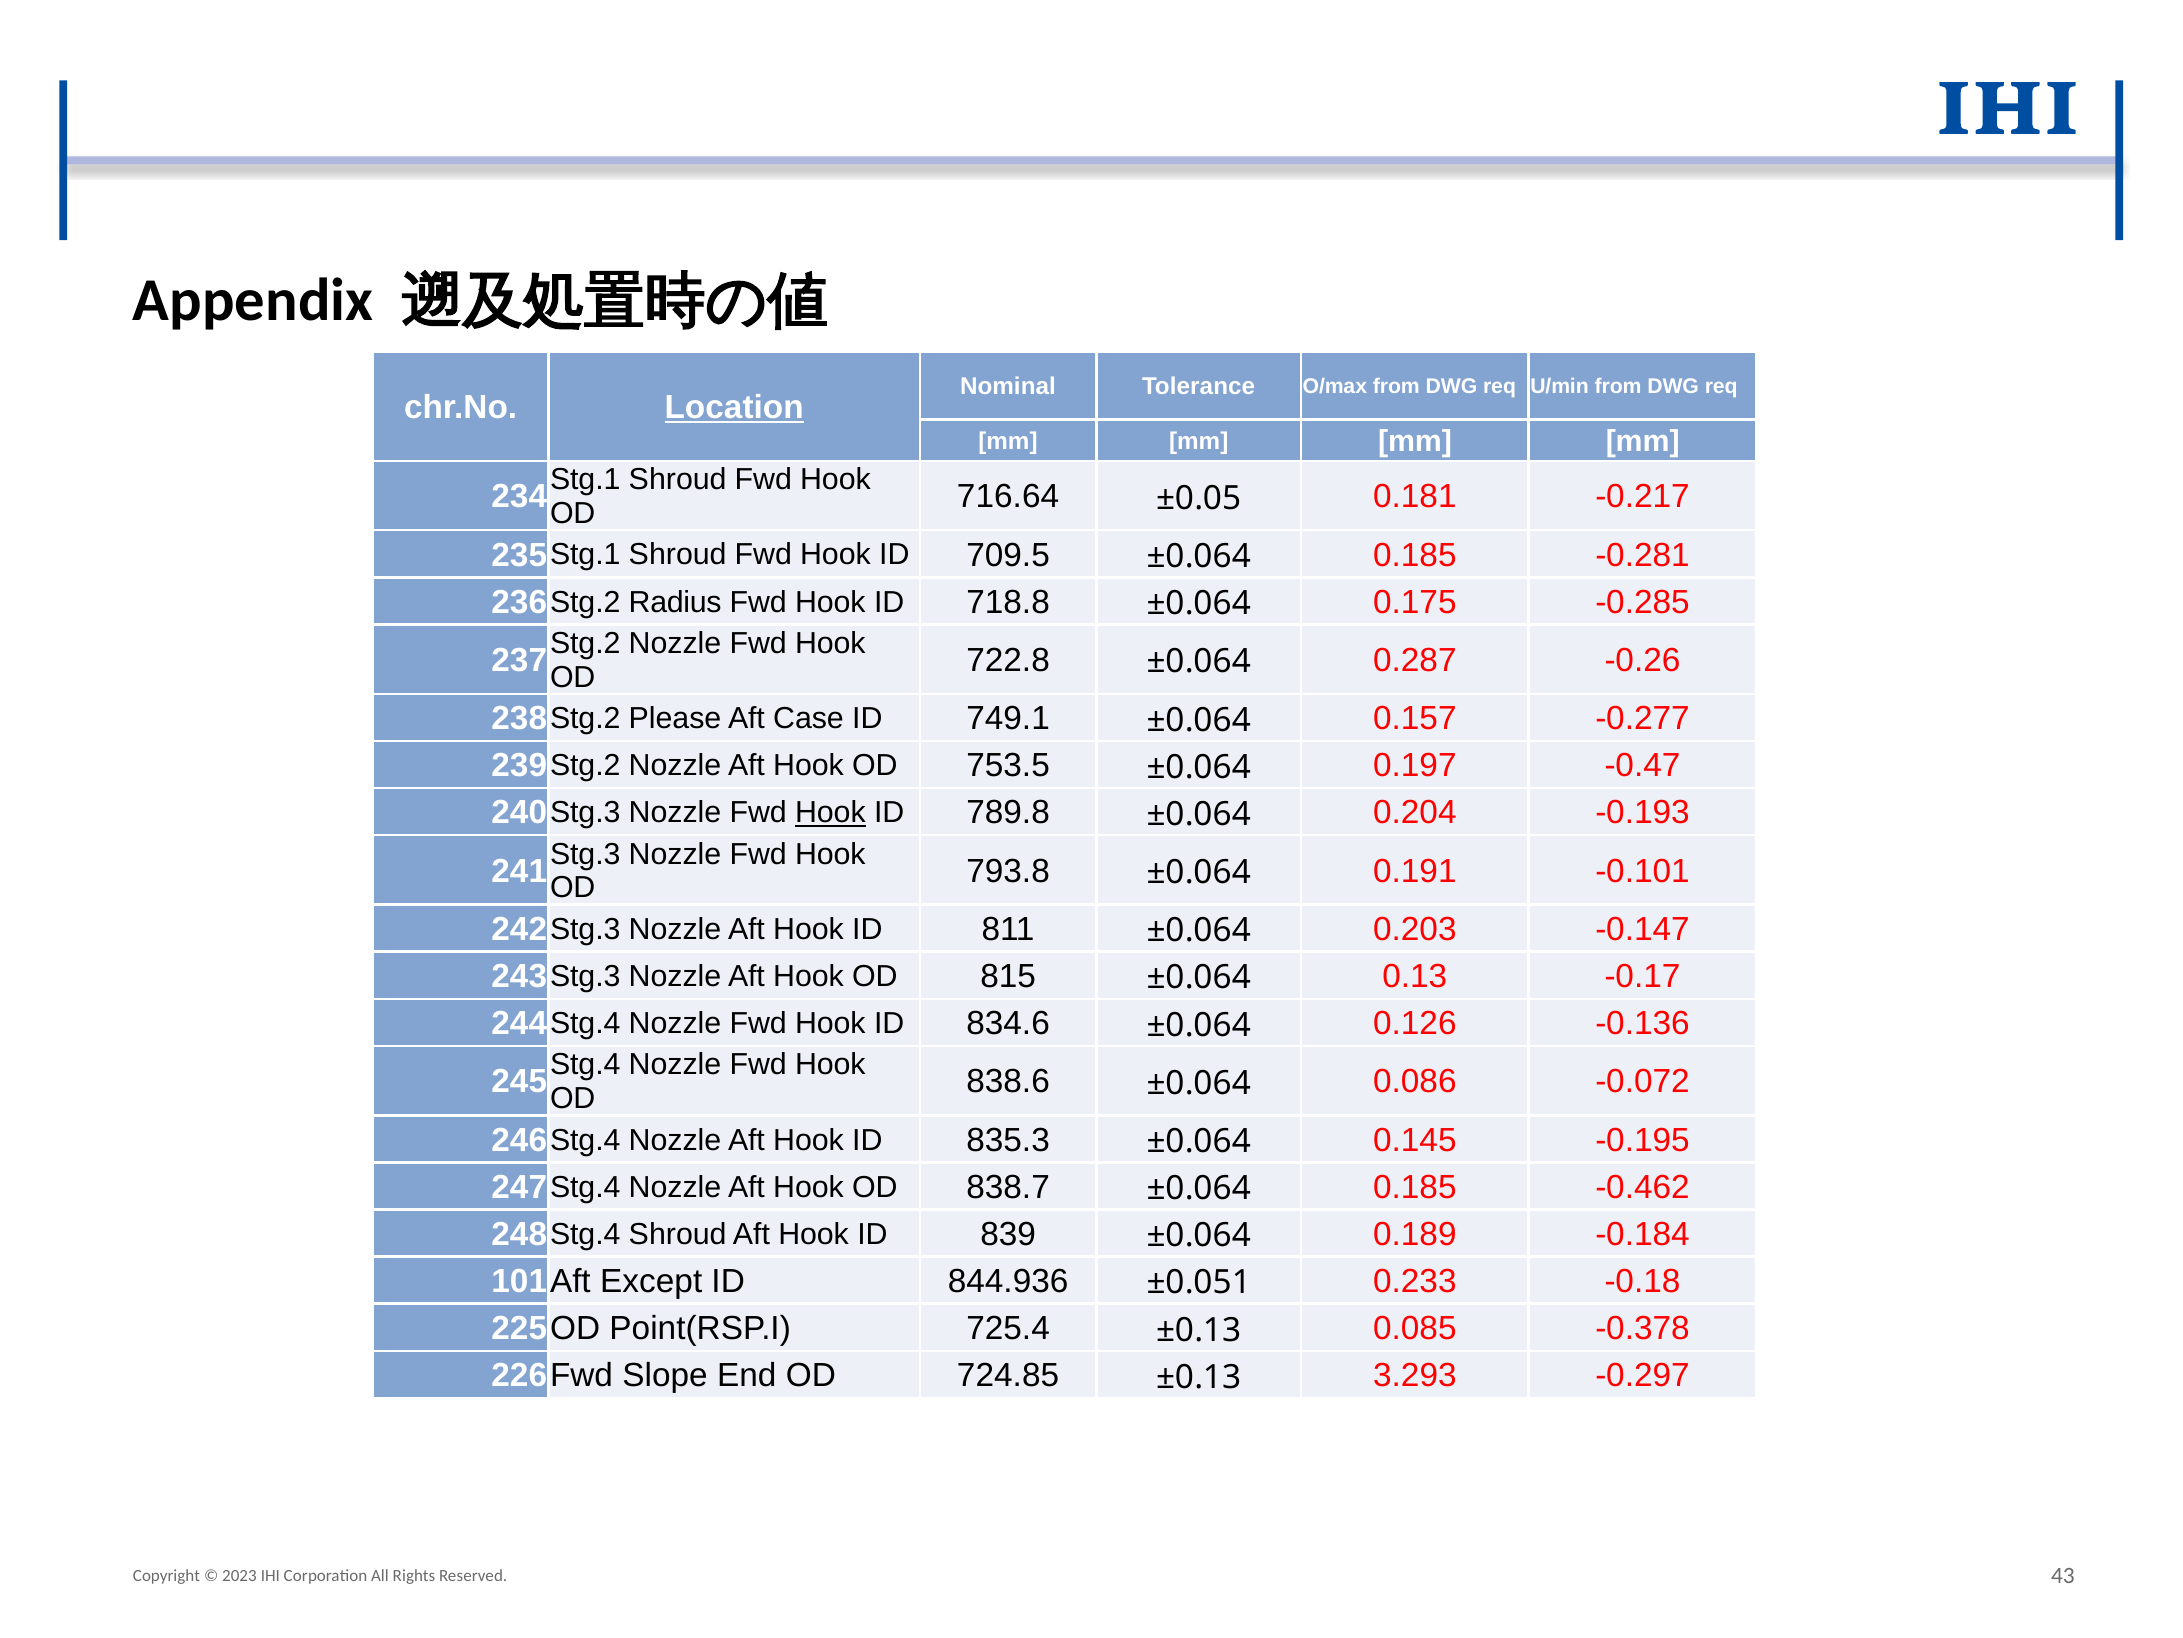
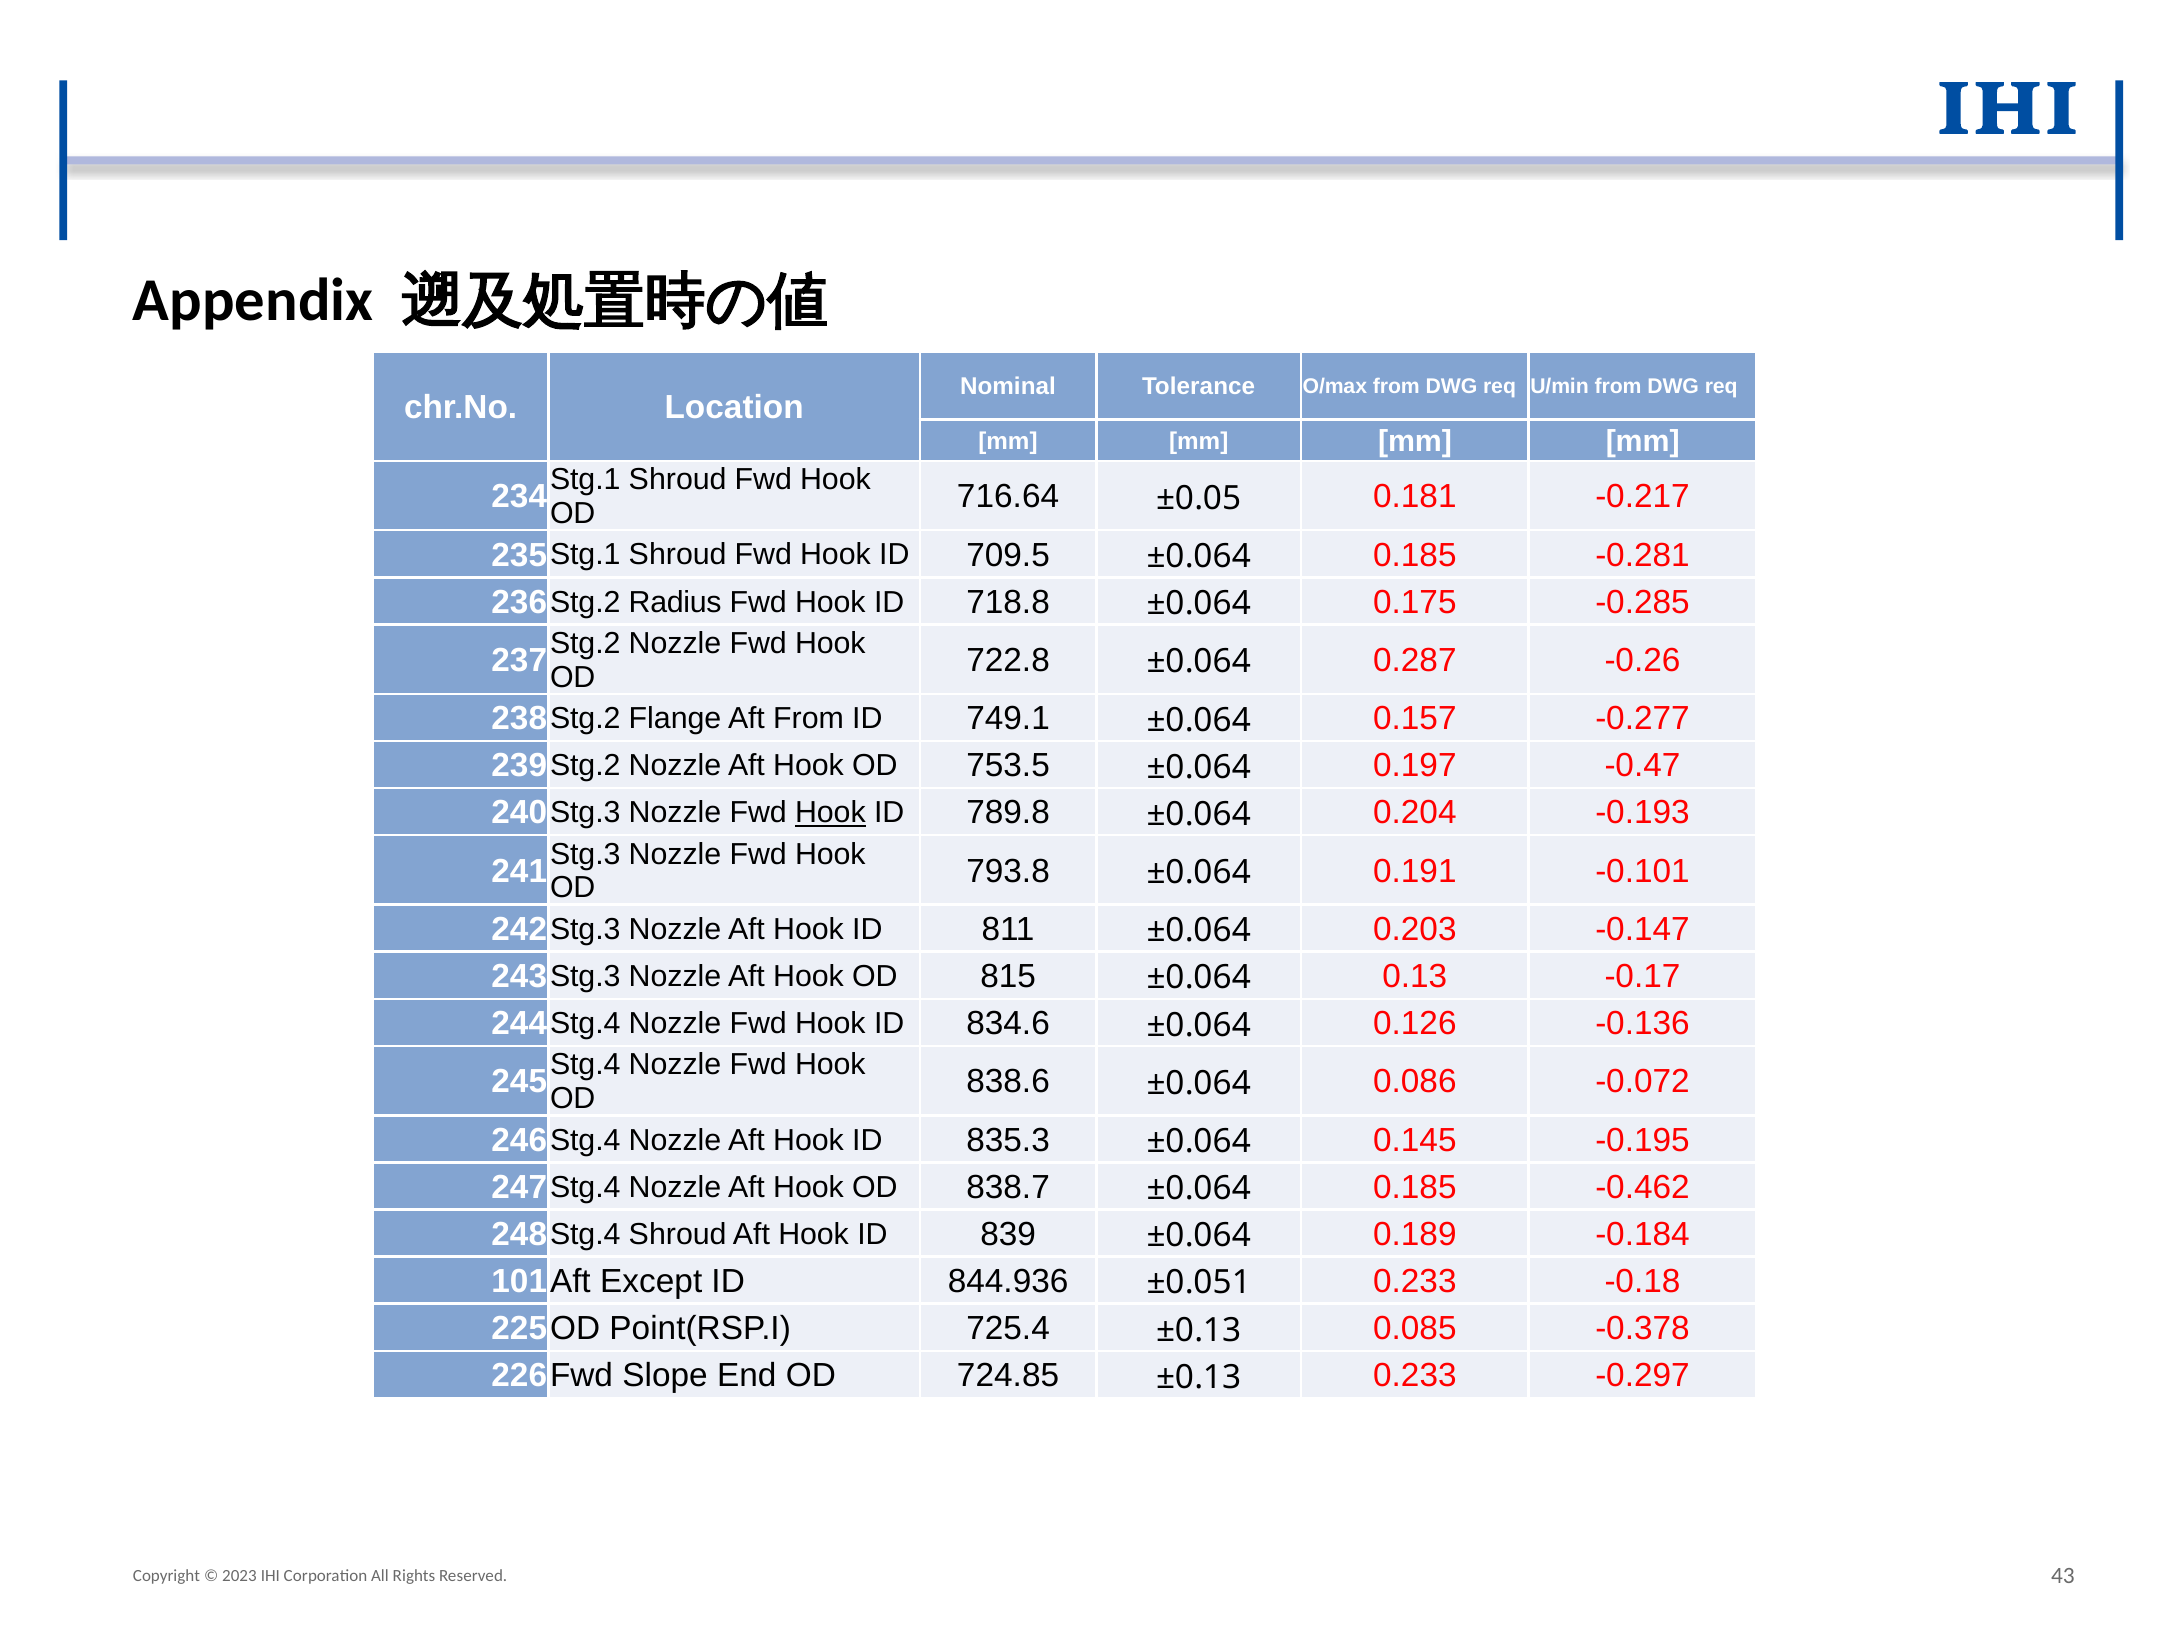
Location underline: present -> none
Please: Please -> Flange
Aft Case: Case -> From
±0.13 3.293: 3.293 -> 0.233
